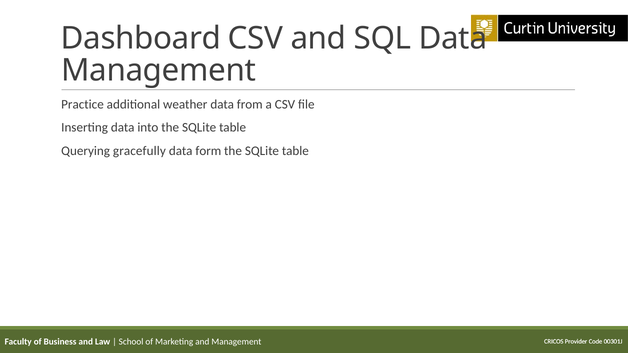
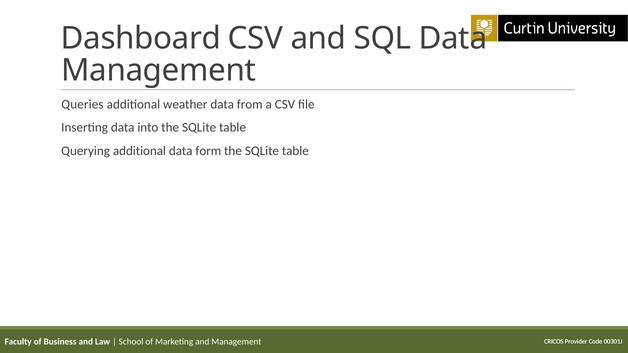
Practice: Practice -> Queries
Querying gracefully: gracefully -> additional
